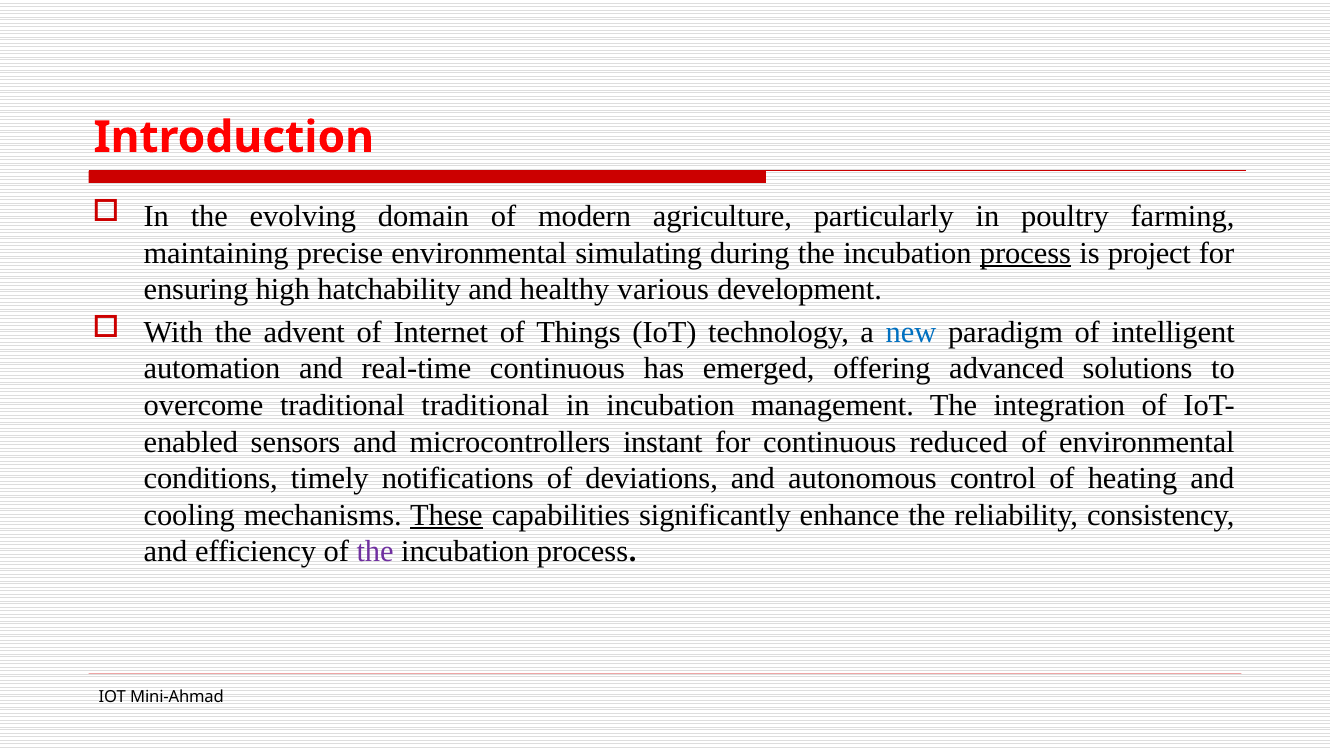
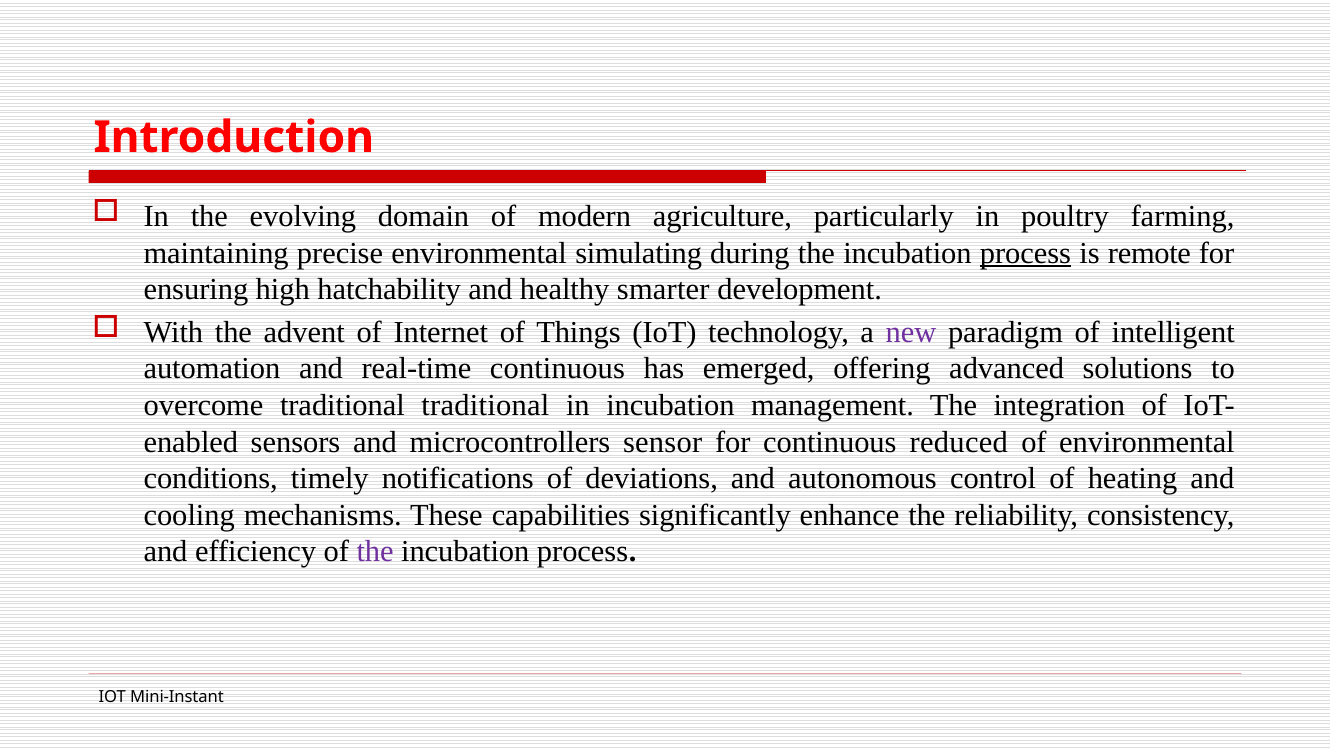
project: project -> remote
various: various -> smarter
new colour: blue -> purple
instant: instant -> sensor
These underline: present -> none
Mini-Ahmad: Mini-Ahmad -> Mini-Instant
